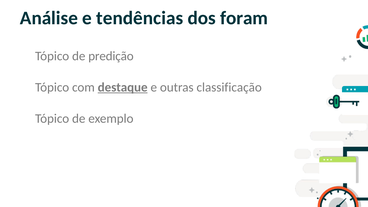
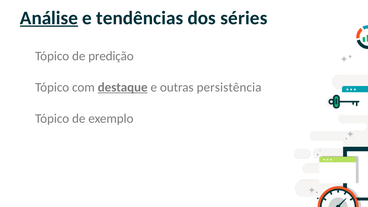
Análise underline: none -> present
foram: foram -> séries
classificação: classificação -> persistência
